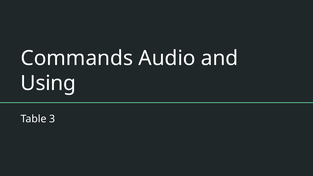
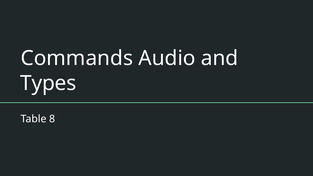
Using: Using -> Types
3: 3 -> 8
